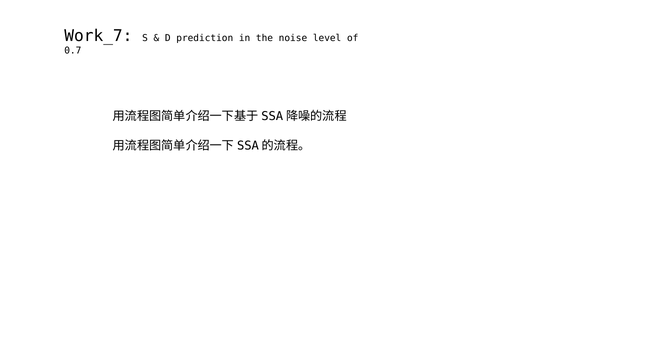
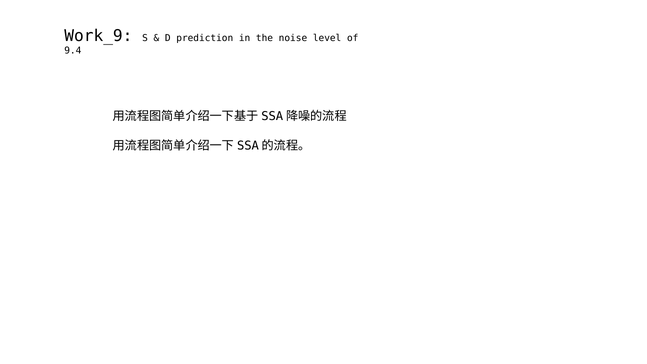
Work_7: Work_7 -> Work_9
0.7: 0.7 -> 9.4
